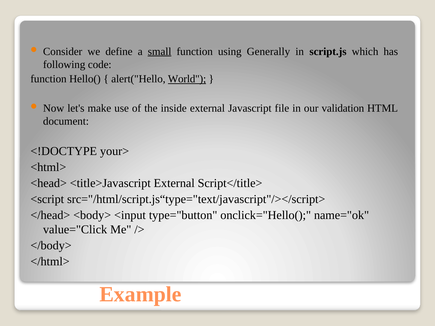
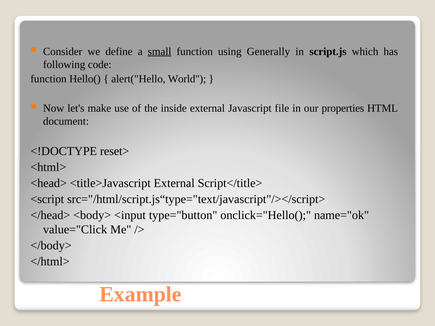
World underline: present -> none
validation: validation -> properties
your>: your> -> reset>
